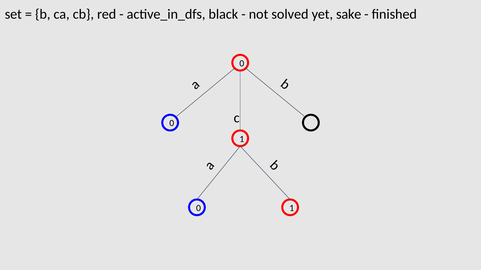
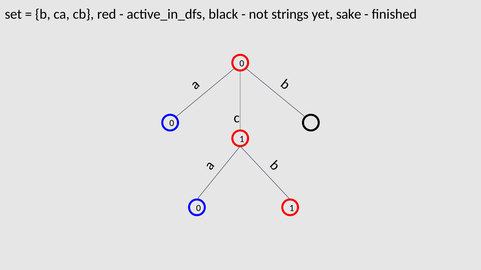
solved: solved -> strings
